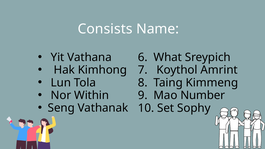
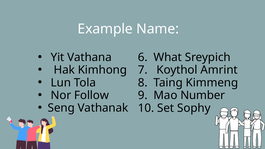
Consists: Consists -> Example
Within: Within -> Follow
